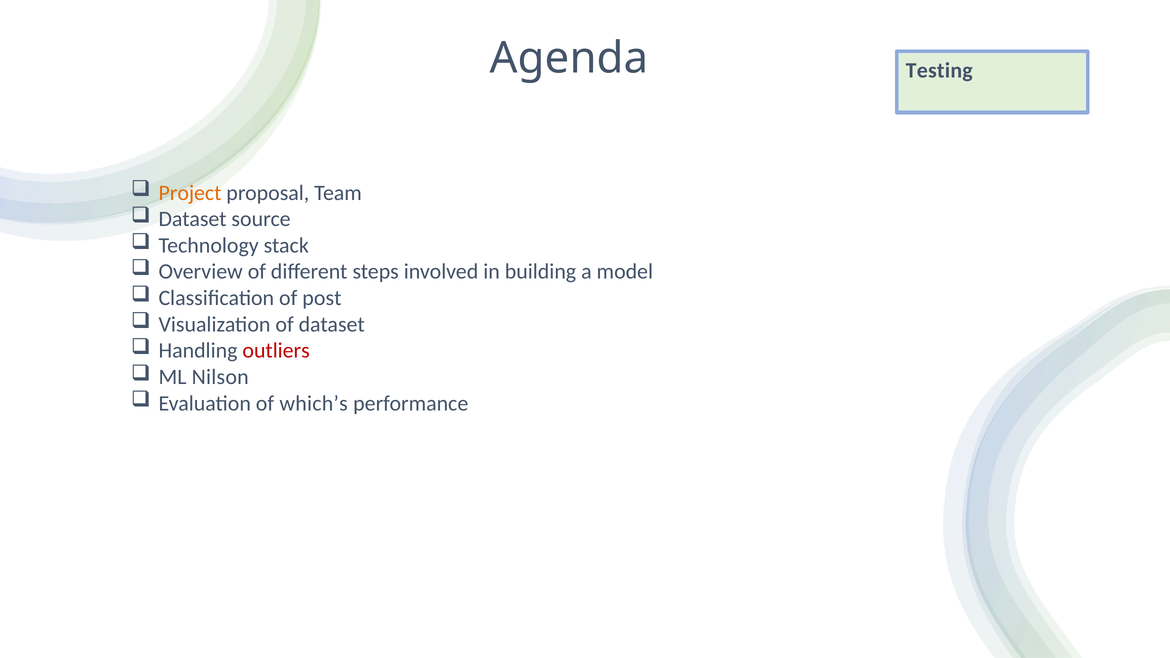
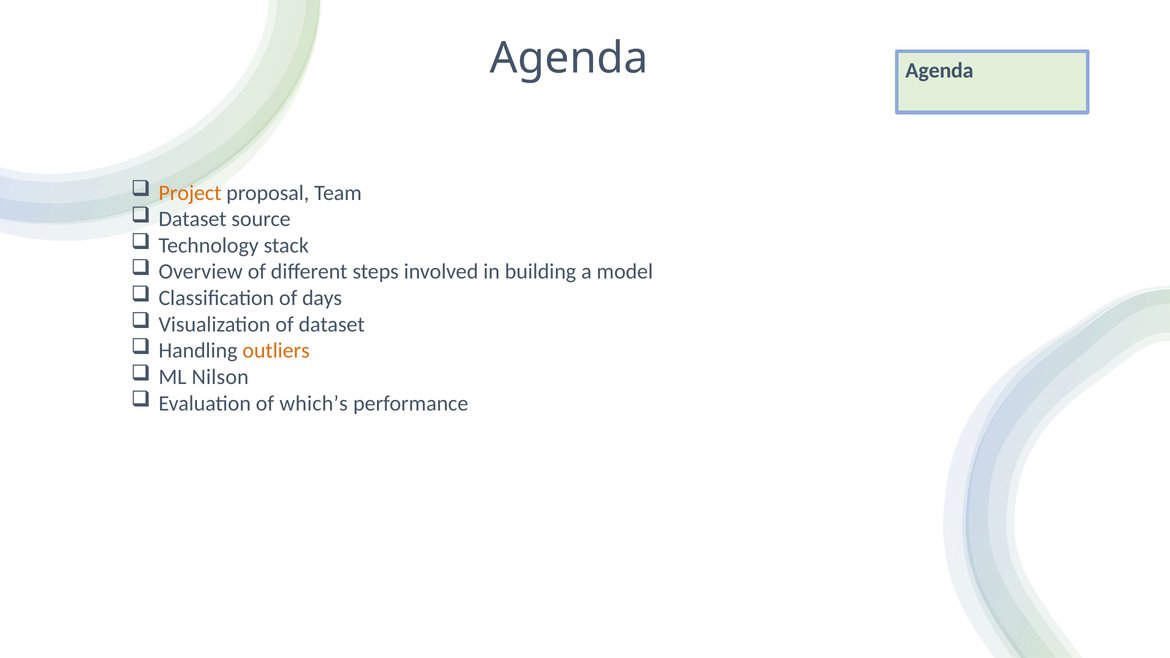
Agenda Testing: Testing -> Agenda
post: post -> days
outliers colour: red -> orange
